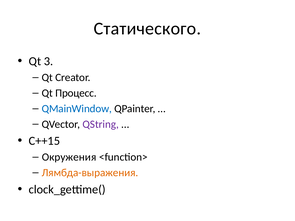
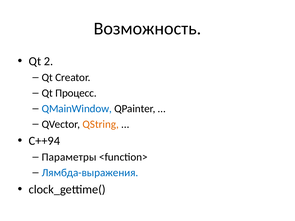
Статического: Статического -> Возможность
3: 3 -> 2
QString colour: purple -> orange
C++15: C++15 -> C++94
Окружения: Окружения -> Параметры
Лямбда-выражения colour: orange -> blue
